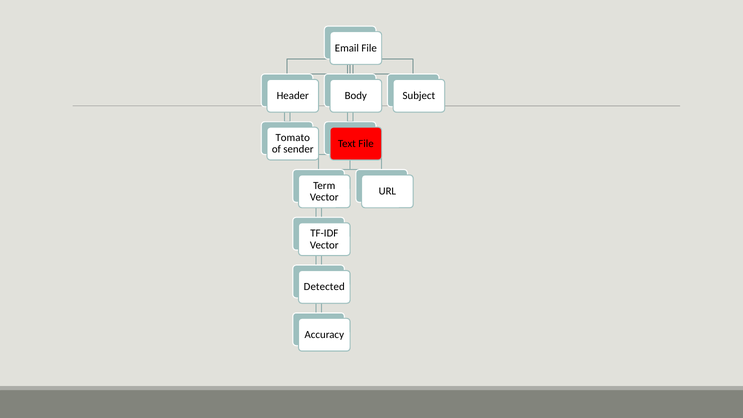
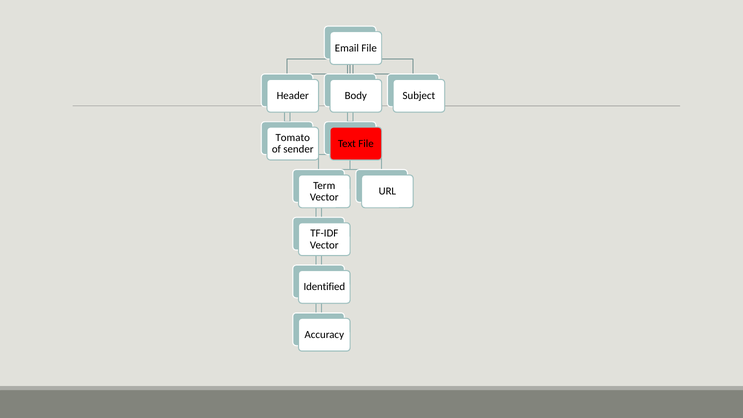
Detected: Detected -> Identified
